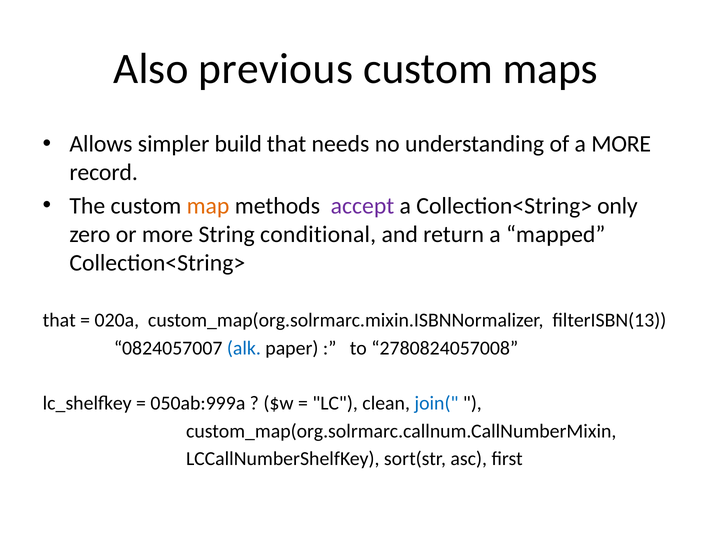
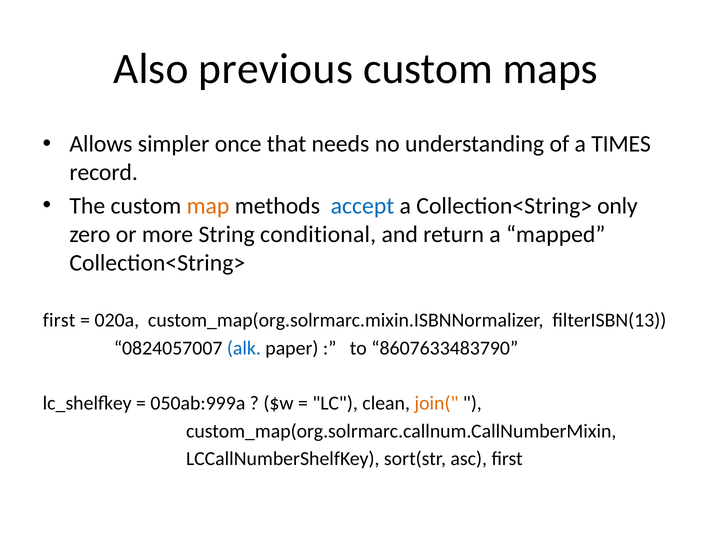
build: build -> once
a MORE: MORE -> TIMES
accept colour: purple -> blue
that at (59, 320): that -> first
2780824057008: 2780824057008 -> 8607633483790
join( colour: blue -> orange
